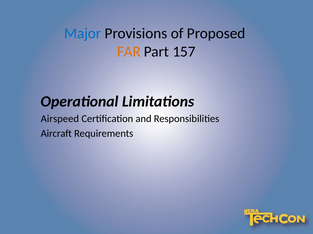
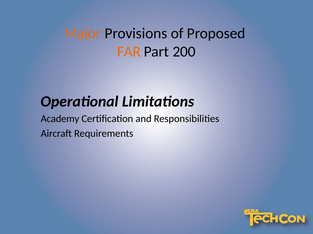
Major colour: blue -> orange
157: 157 -> 200
Airspeed: Airspeed -> Academy
